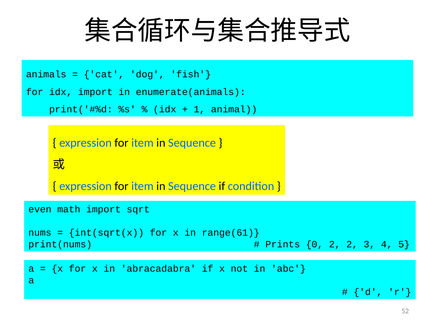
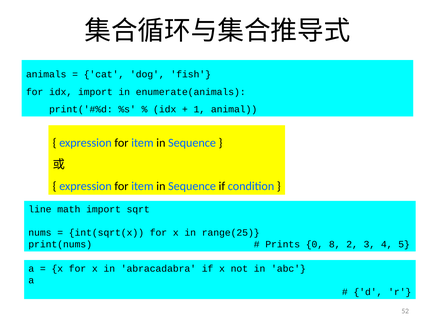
even: even -> line
range(61: range(61 -> range(25
0 2: 2 -> 8
